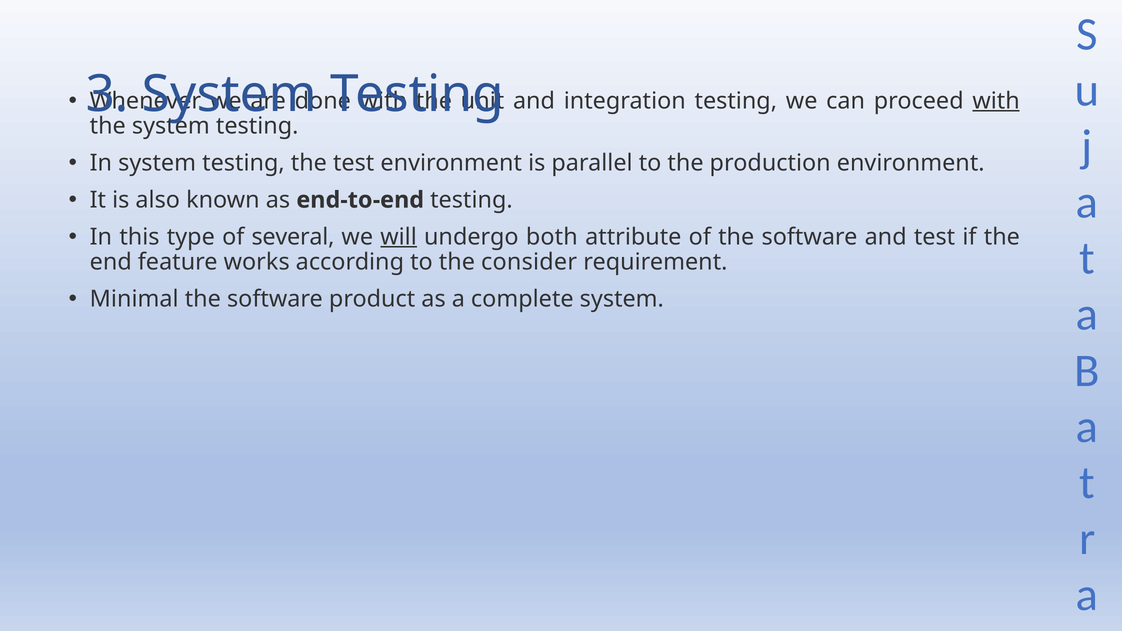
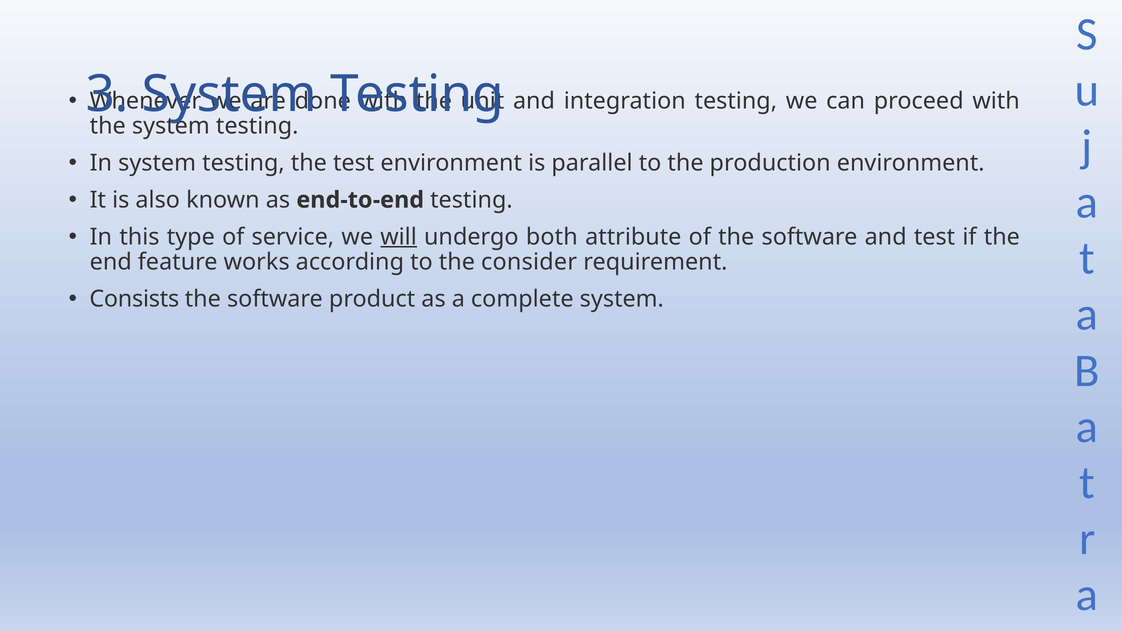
with at (996, 101) underline: present -> none
several: several -> service
Minimal: Minimal -> Consists
